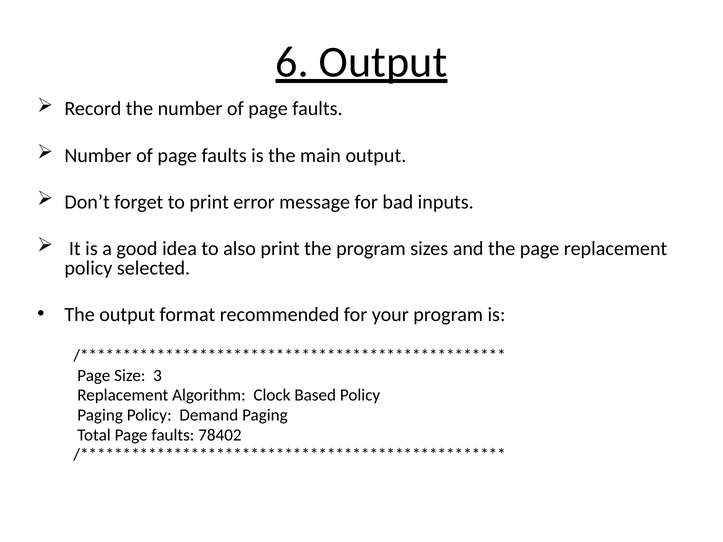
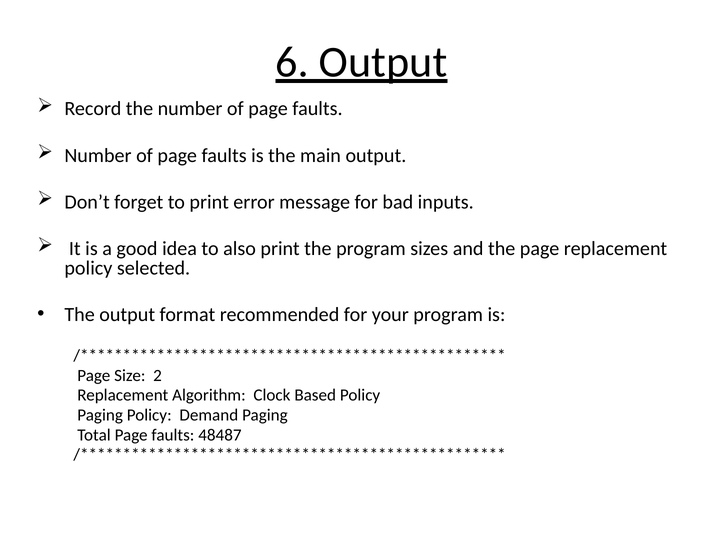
3: 3 -> 2
78402: 78402 -> 48487
